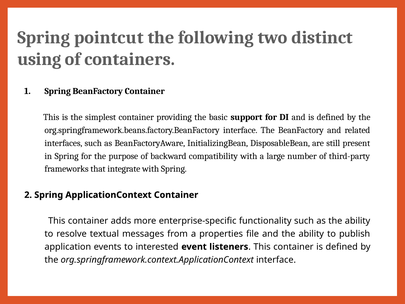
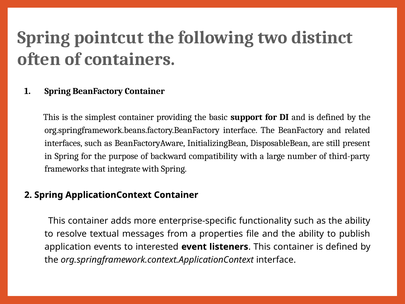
using: using -> often
